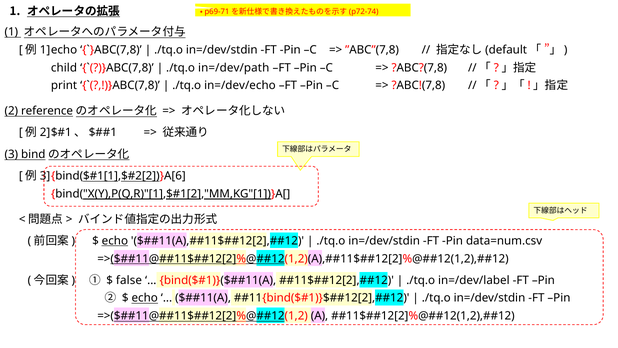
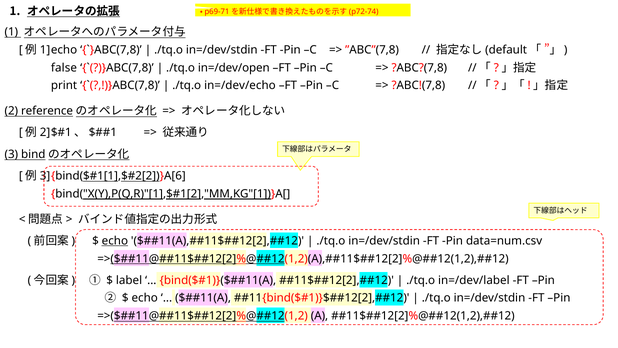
child: child -> false
in=/dev/path: in=/dev/path -> in=/dev/open
false: false -> label
echo at (145, 298) underline: present -> none
